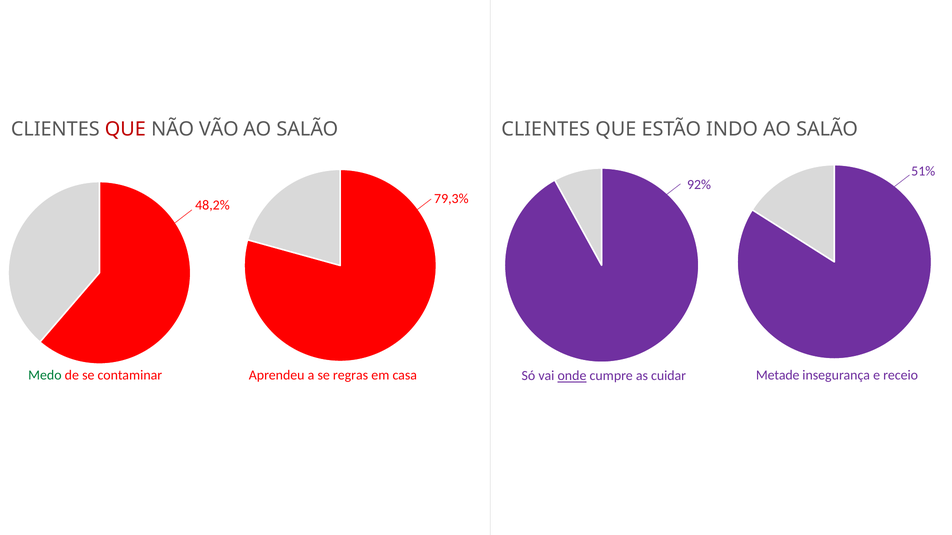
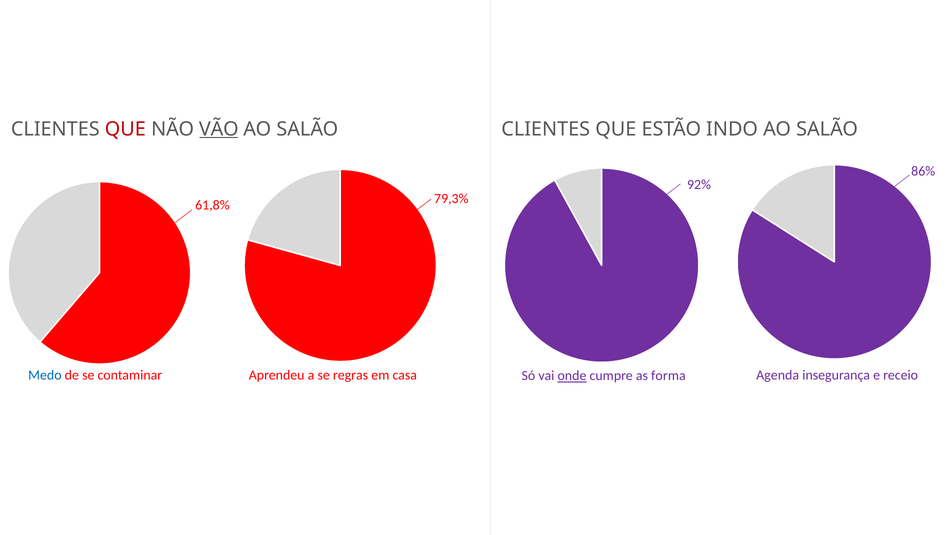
VÃO underline: none -> present
51%: 51% -> 86%
48,2%: 48,2% -> 61,8%
Medo colour: green -> blue
Metade: Metade -> Agenda
cuidar: cuidar -> forma
